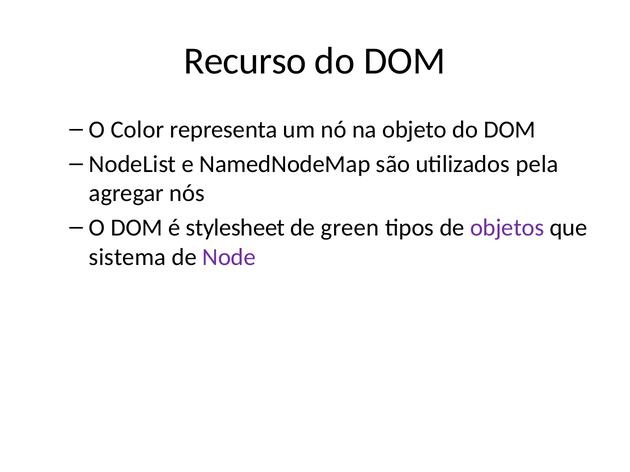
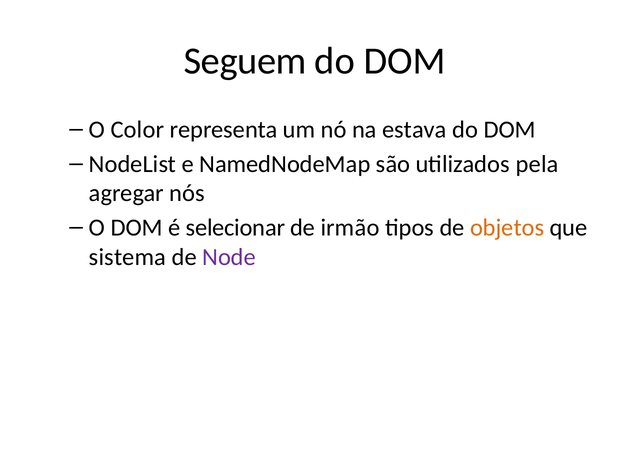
Recurso: Recurso -> Seguem
objeto: objeto -> estava
stylesheet: stylesheet -> selecionar
green: green -> irmão
objetos colour: purple -> orange
